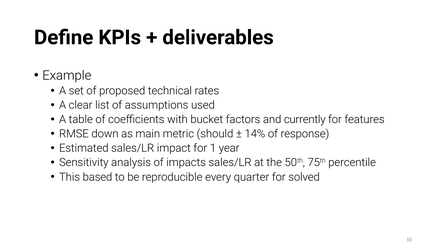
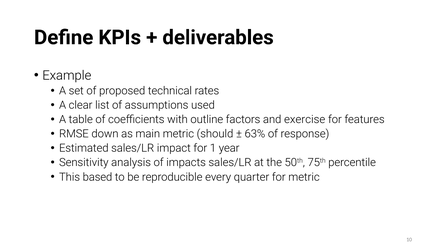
bucket: bucket -> outline
currently: currently -> exercise
14%: 14% -> 63%
for solved: solved -> metric
